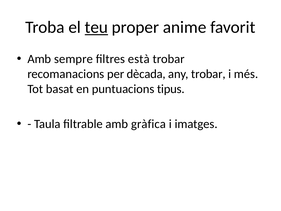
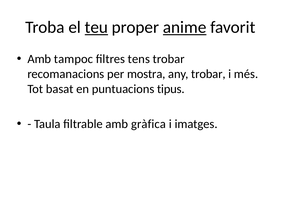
anime underline: none -> present
sempre: sempre -> tampoc
està: està -> tens
dècada: dècada -> mostra
